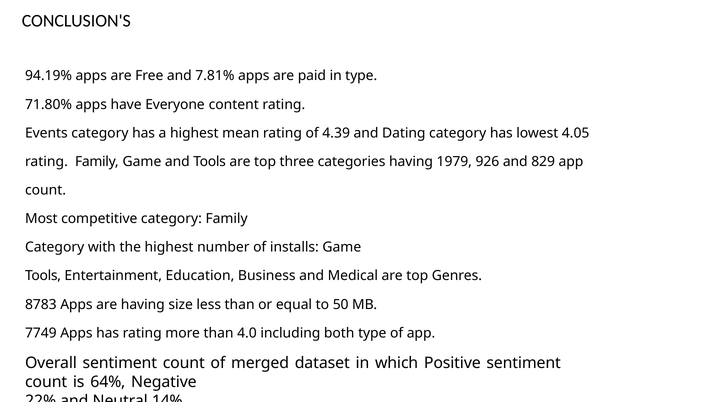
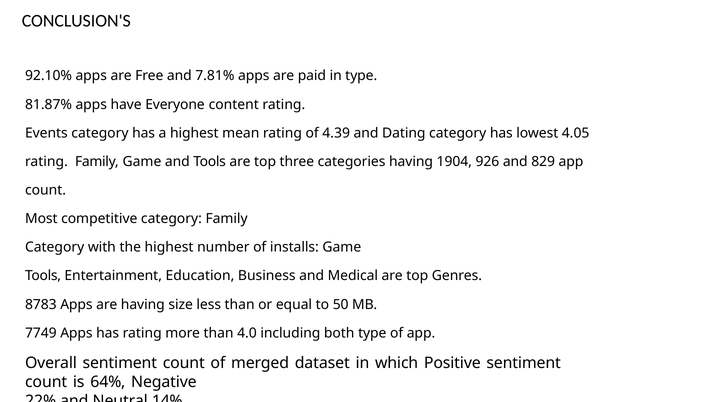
94.19%: 94.19% -> 92.10%
71.80%: 71.80% -> 81.87%
1979: 1979 -> 1904
